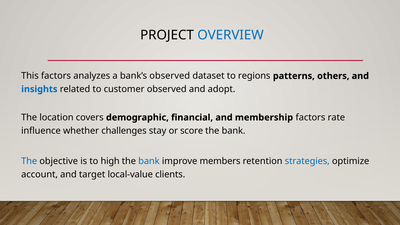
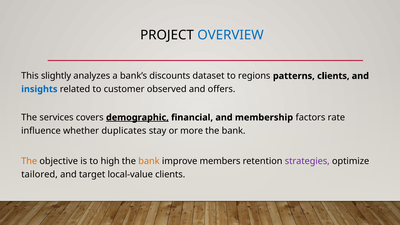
This factors: factors -> slightly
bank’s observed: observed -> discounts
patterns others: others -> clients
adopt: adopt -> offers
location: location -> services
demographic underline: none -> present
challenges: challenges -> duplicates
score: score -> more
The at (29, 161) colour: blue -> orange
bank at (149, 161) colour: blue -> orange
strategies colour: blue -> purple
account: account -> tailored
